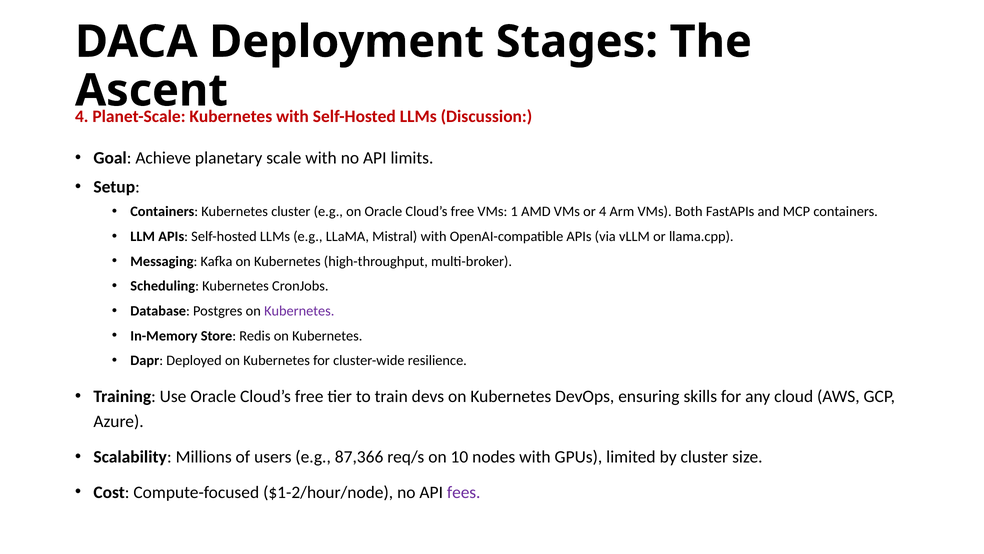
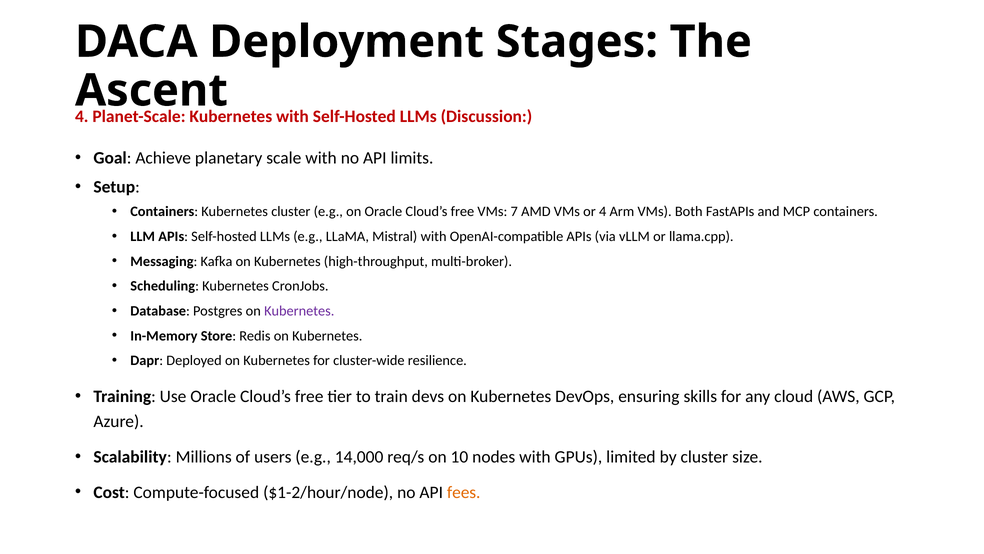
1: 1 -> 7
87,366: 87,366 -> 14,000
fees colour: purple -> orange
